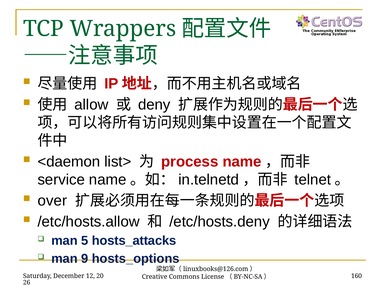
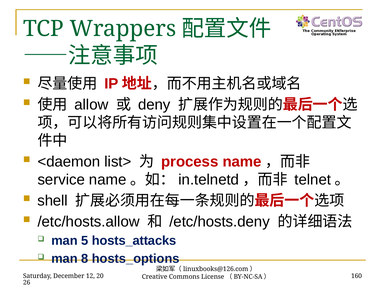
over: over -> shell
9: 9 -> 8
